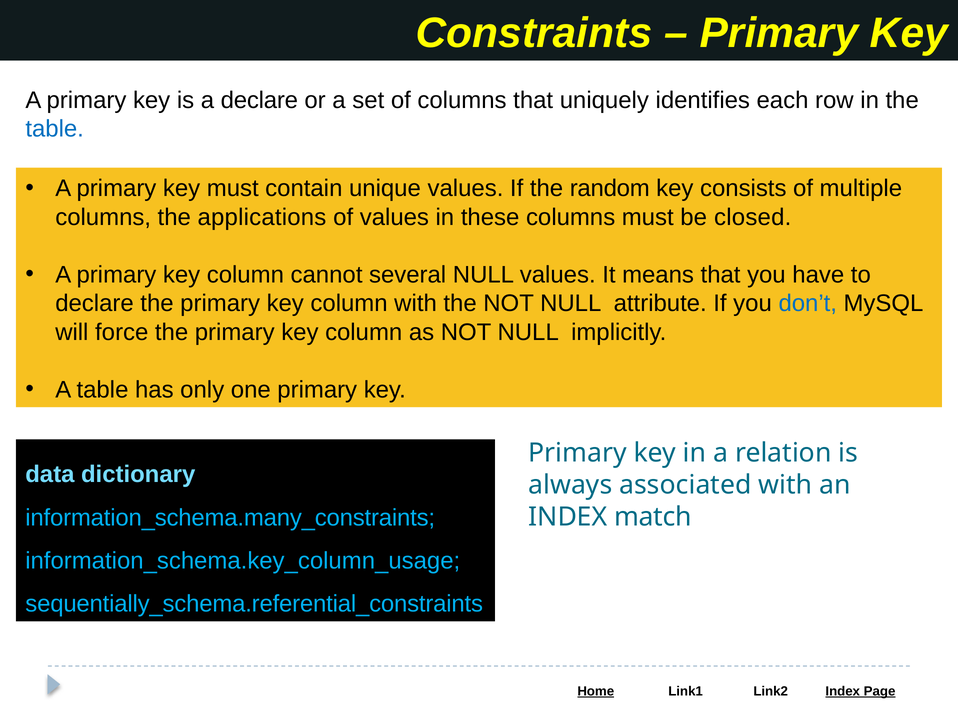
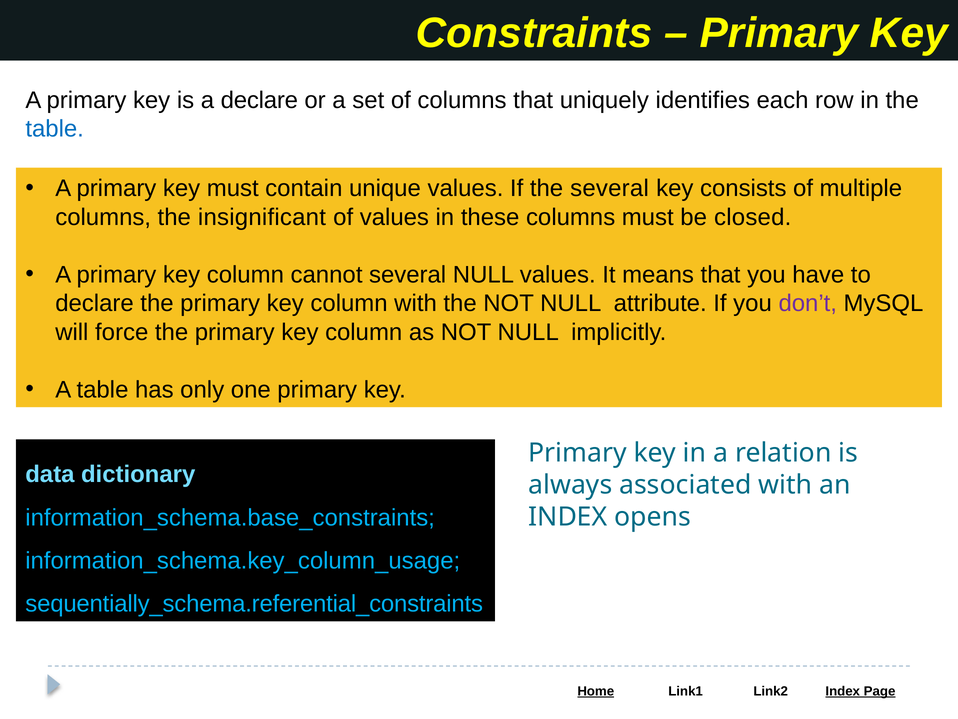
the random: random -> several
applications: applications -> insignificant
don’t colour: blue -> purple
information_schema.many_constraints: information_schema.many_constraints -> information_schema.base_constraints
match: match -> opens
